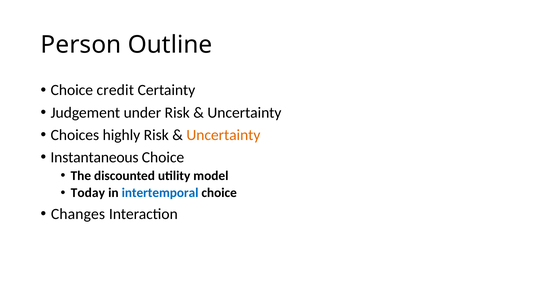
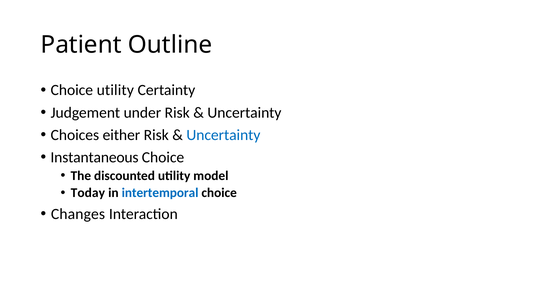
Person: Person -> Patient
Choice credit: credit -> utility
highly: highly -> either
Uncertainty at (223, 135) colour: orange -> blue
